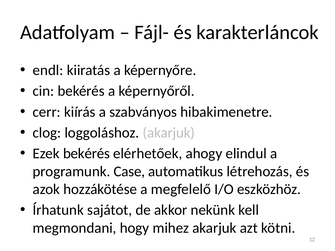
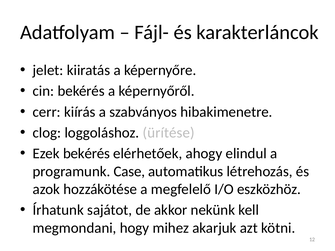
endl: endl -> jelet
loggoláshoz akarjuk: akarjuk -> ürítése
